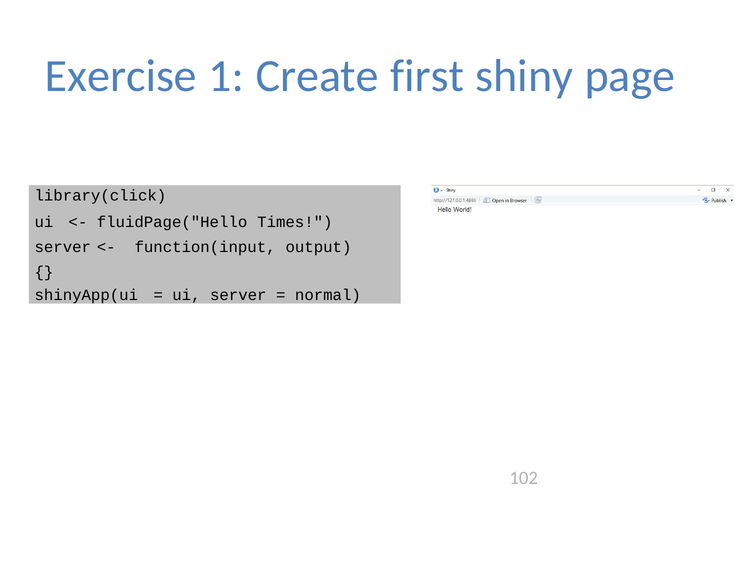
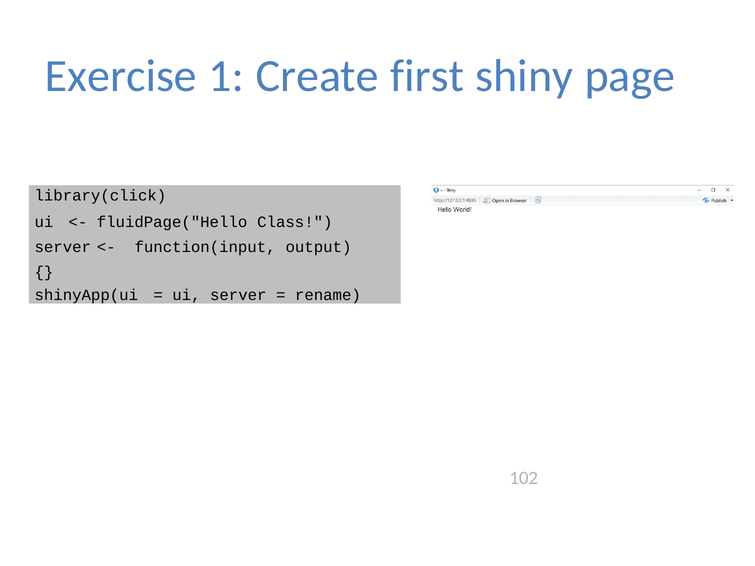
Times: Times -> Class
normal: normal -> rename
